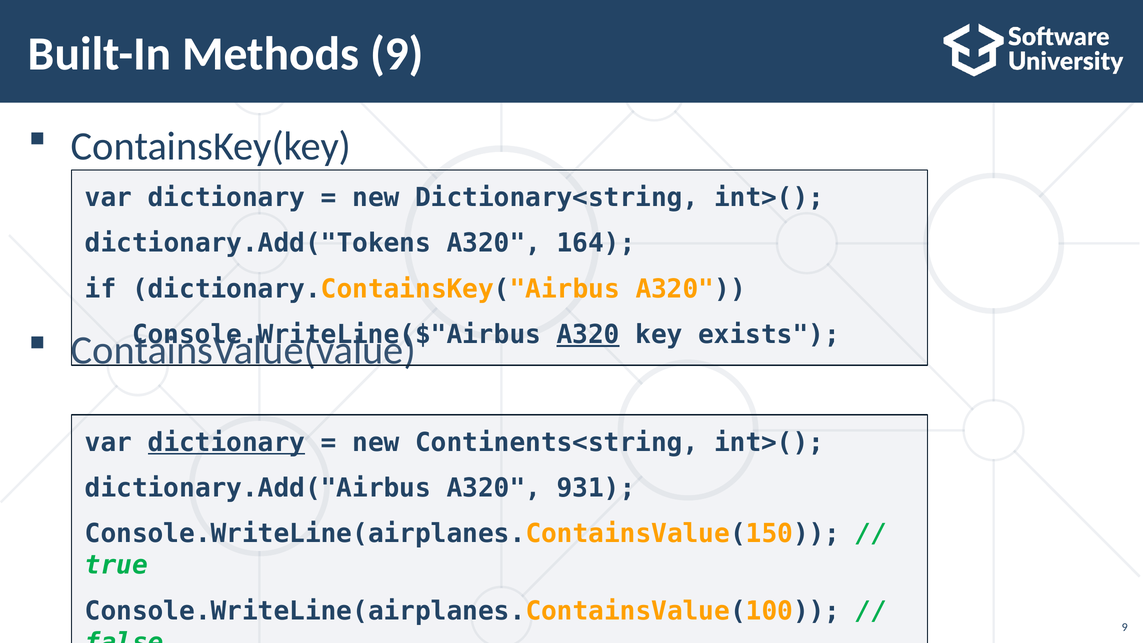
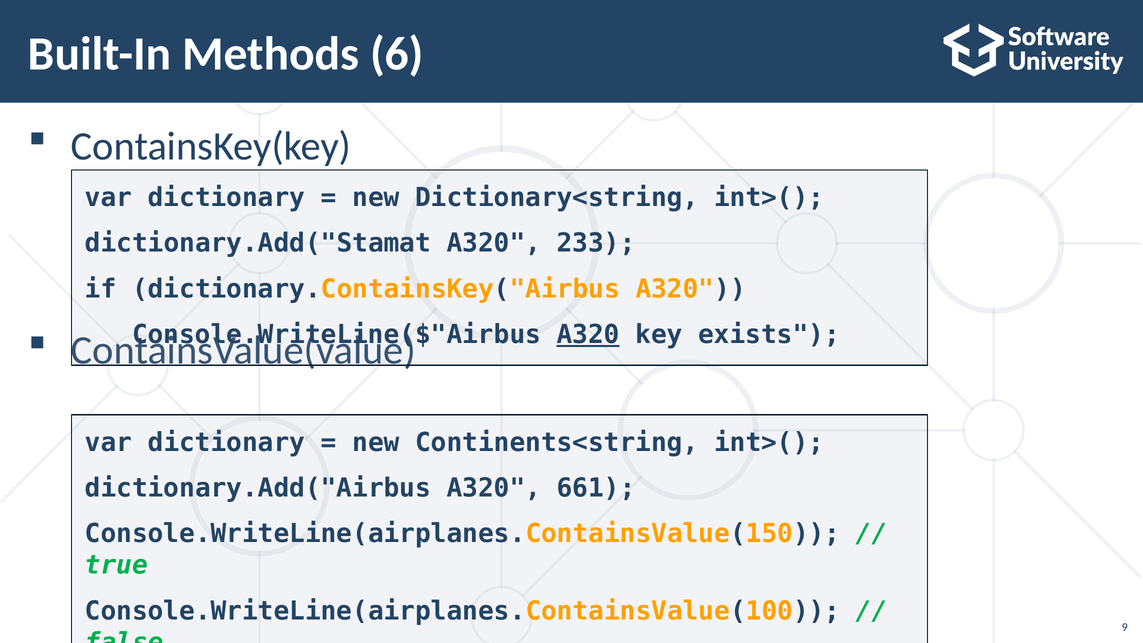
Methods 9: 9 -> 6
dictionary.Add("Tokens: dictionary.Add("Tokens -> dictionary.Add("Stamat
164: 164 -> 233
dictionary at (226, 442) underline: present -> none
931: 931 -> 661
